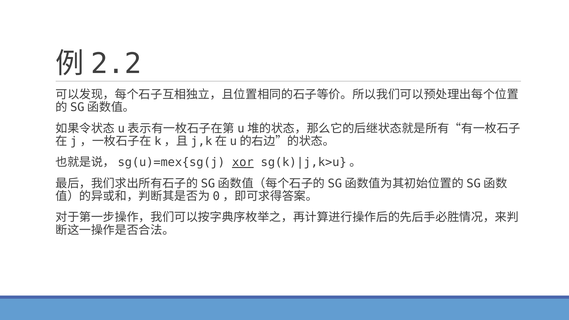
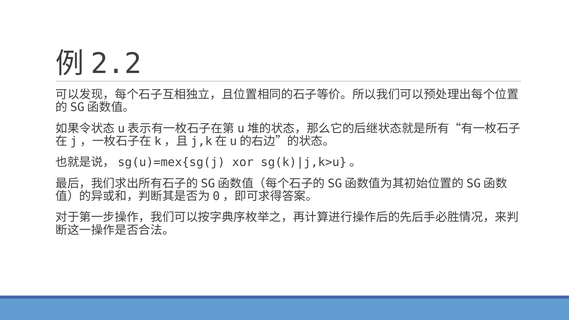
xor underline: present -> none
